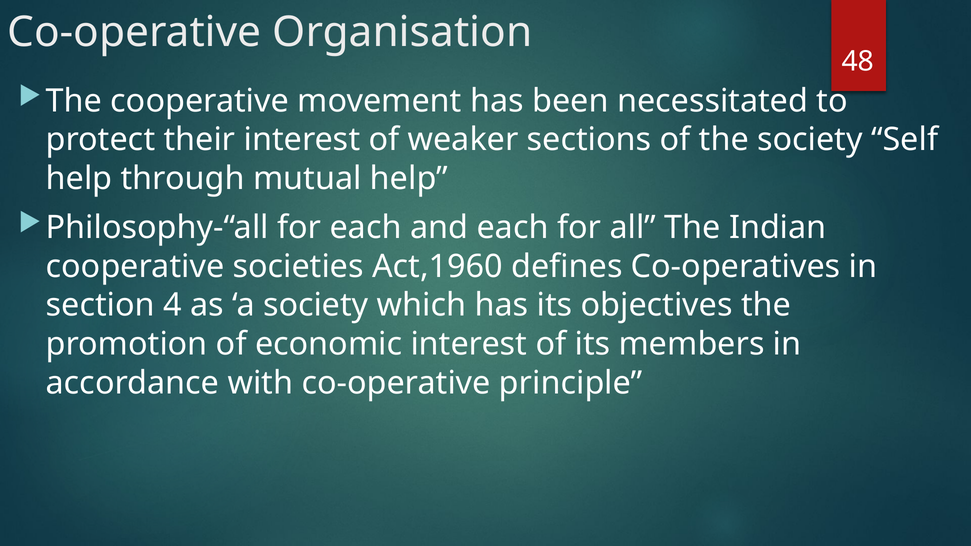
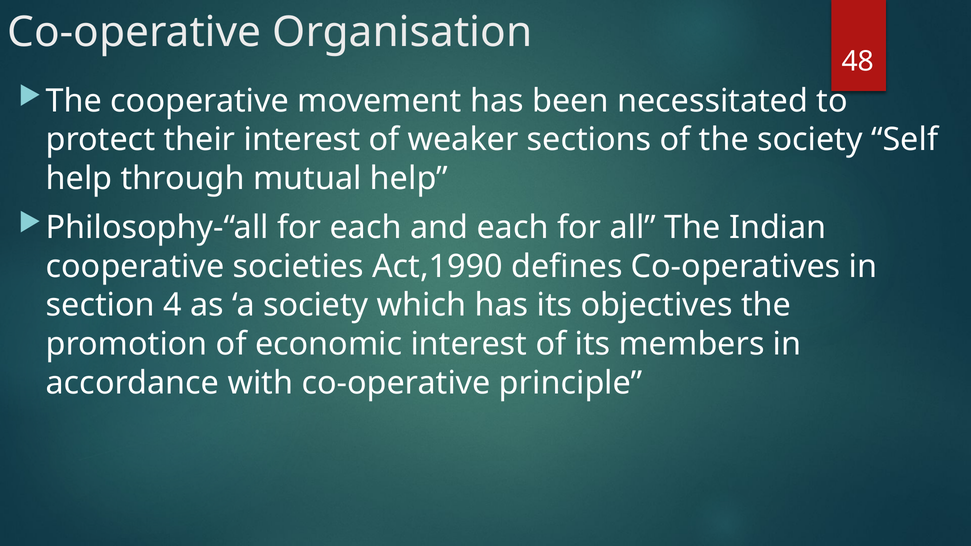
Act,1960: Act,1960 -> Act,1990
